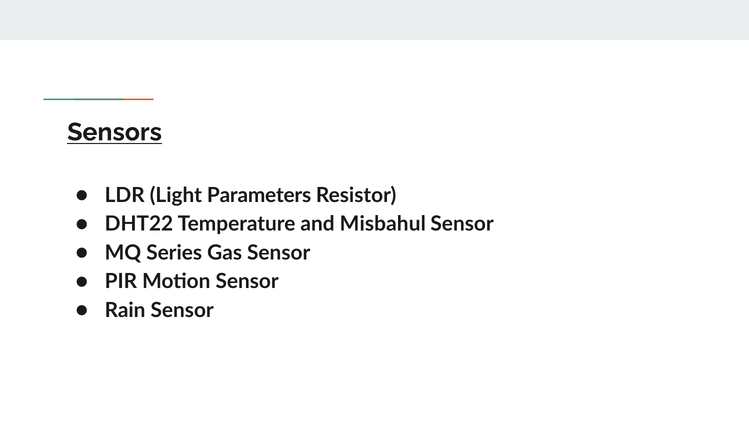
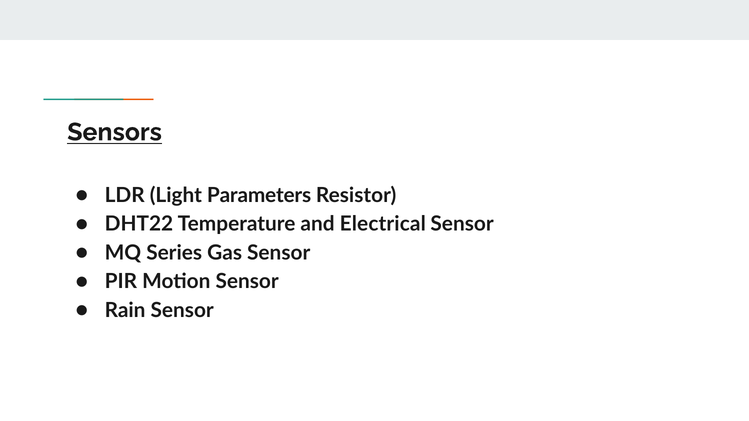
Misbahul: Misbahul -> Electrical
